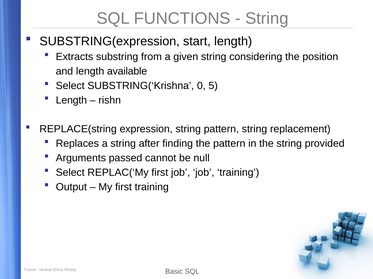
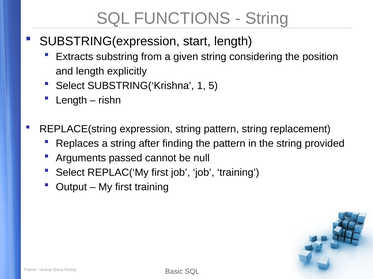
available: available -> explicitly
0: 0 -> 1
